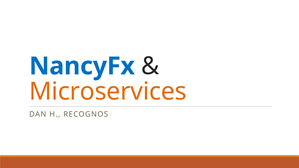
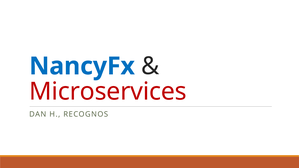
Microservices colour: orange -> red
